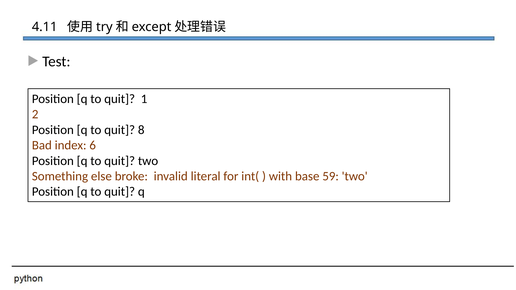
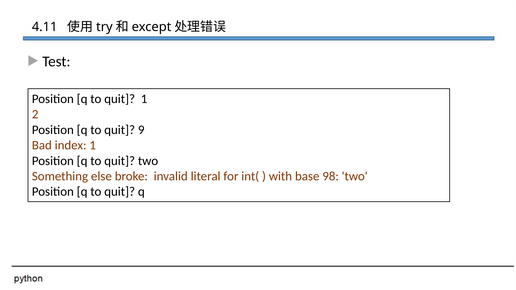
8: 8 -> 9
index 6: 6 -> 1
59: 59 -> 98
